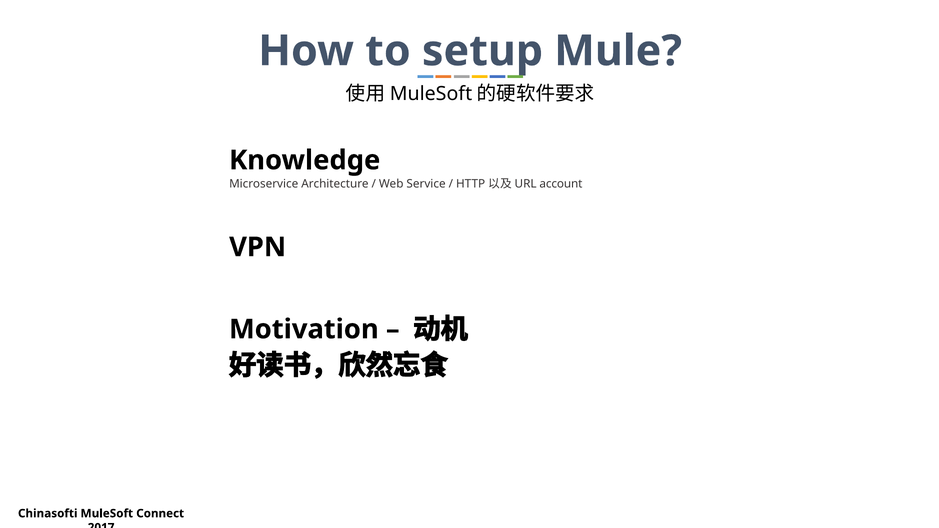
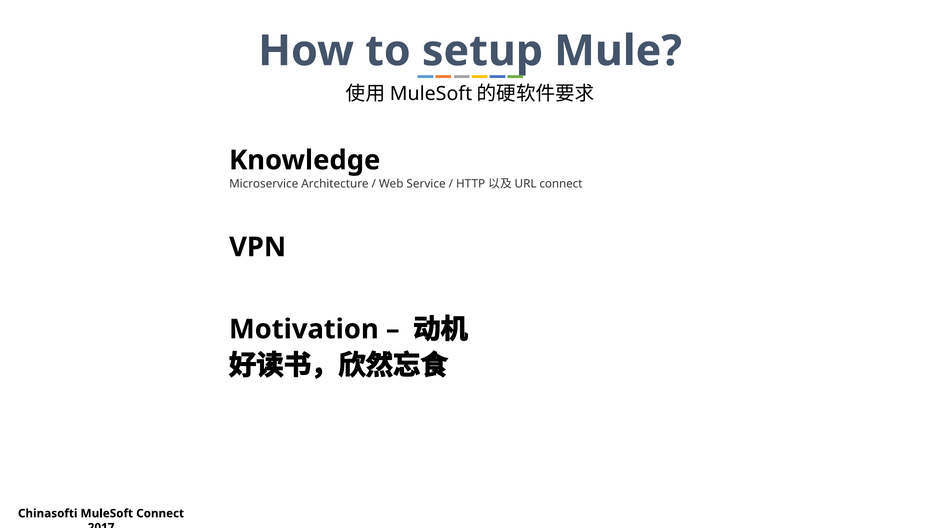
account at (561, 184): account -> connect
